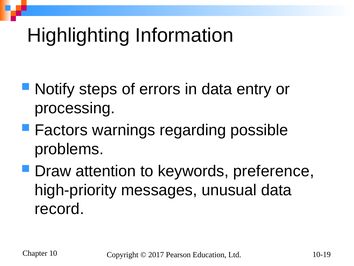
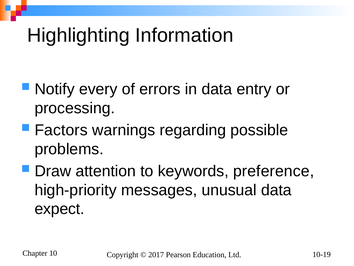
steps: steps -> every
record: record -> expect
